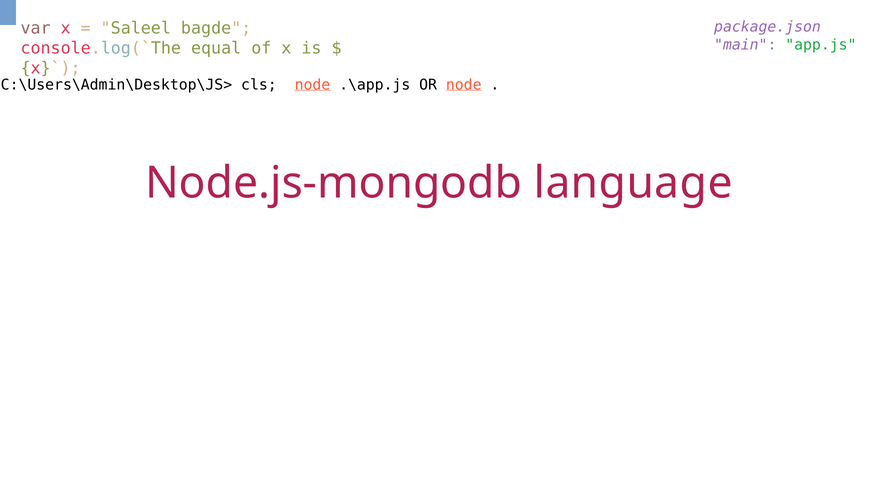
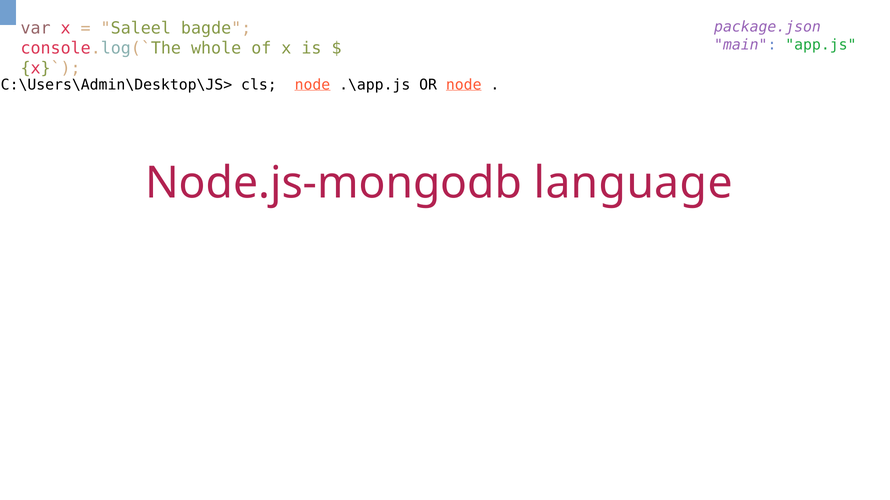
equal: equal -> whole
